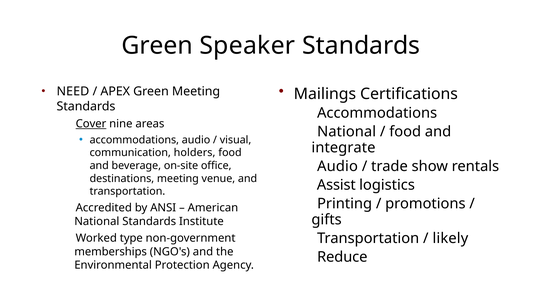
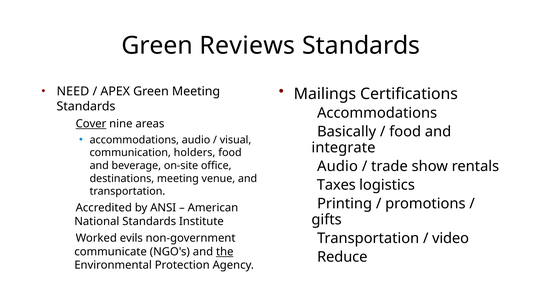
Speaker: Speaker -> Reviews
National at (347, 132): National -> Basically
Assist: Assist -> Taxes
likely: likely -> video
type: type -> evils
memberships: memberships -> communicate
the underline: none -> present
